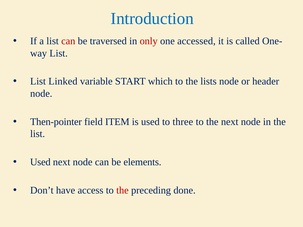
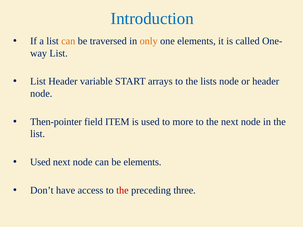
can at (68, 41) colour: red -> orange
only colour: red -> orange
one accessed: accessed -> elements
List Linked: Linked -> Header
which: which -> arrays
three: three -> more
done: done -> three
